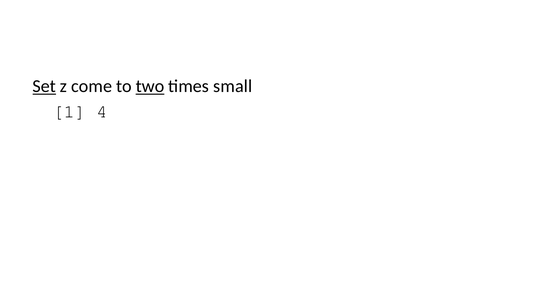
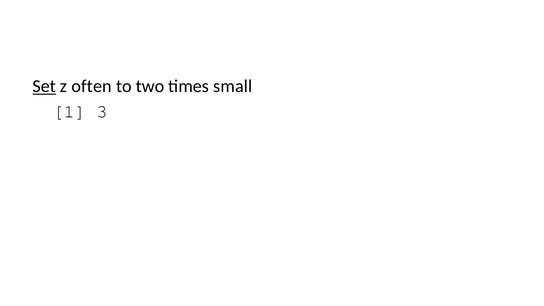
come: come -> often
two underline: present -> none
4: 4 -> 3
